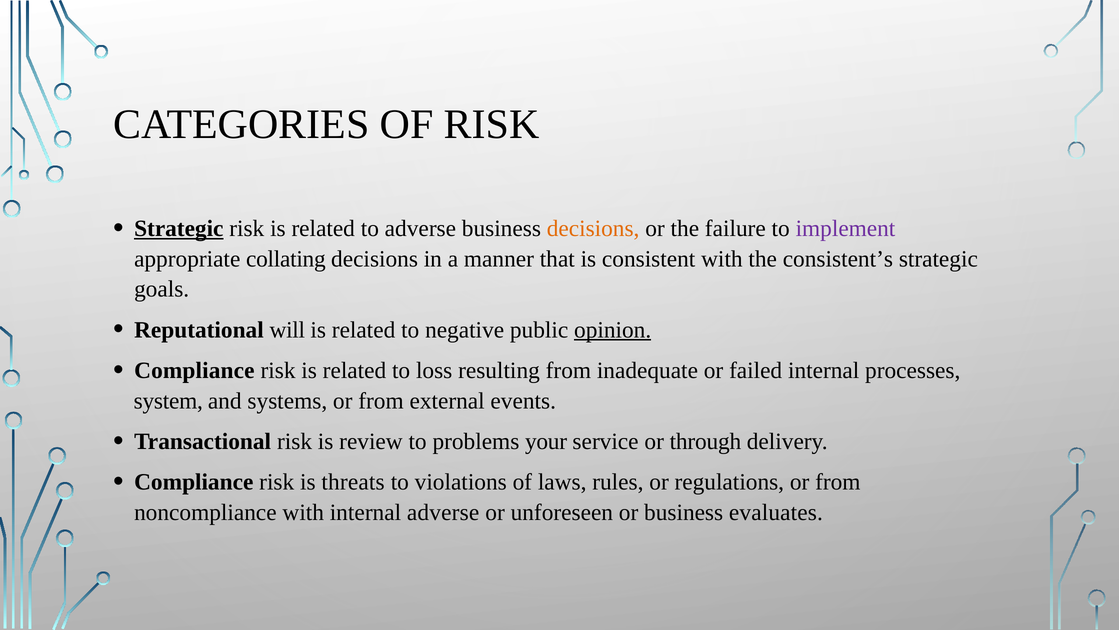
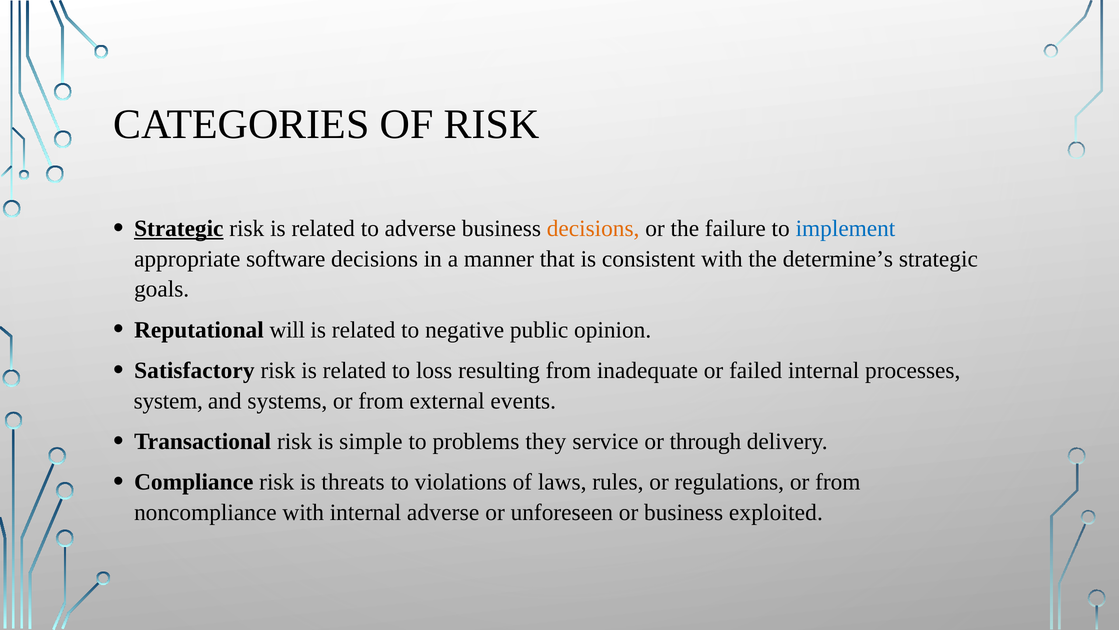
implement colour: purple -> blue
collating: collating -> software
consistent’s: consistent’s -> determine’s
opinion underline: present -> none
Compliance at (194, 370): Compliance -> Satisfactory
review: review -> simple
your: your -> they
evaluates: evaluates -> exploited
